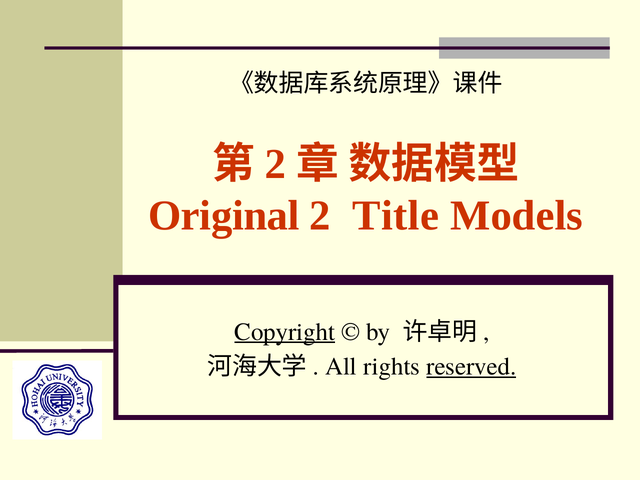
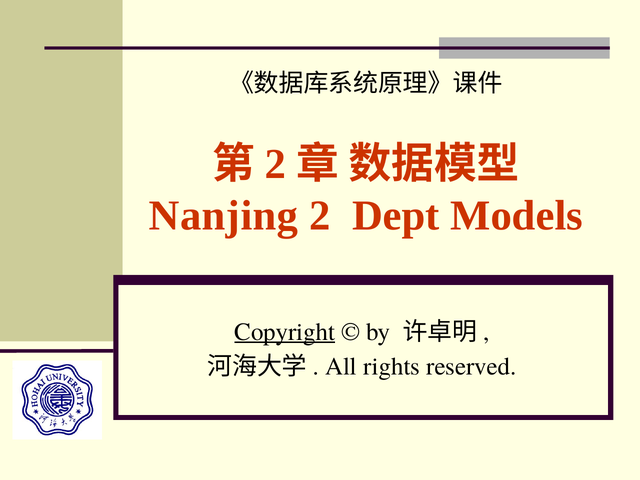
Original: Original -> Nanjing
Title: Title -> Dept
reserved underline: present -> none
